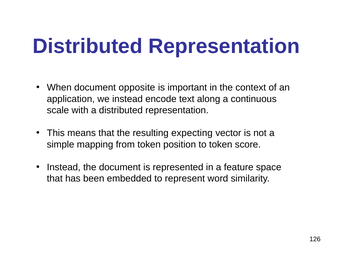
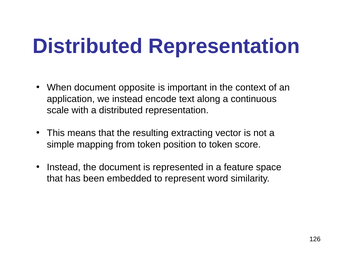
expecting: expecting -> extracting
